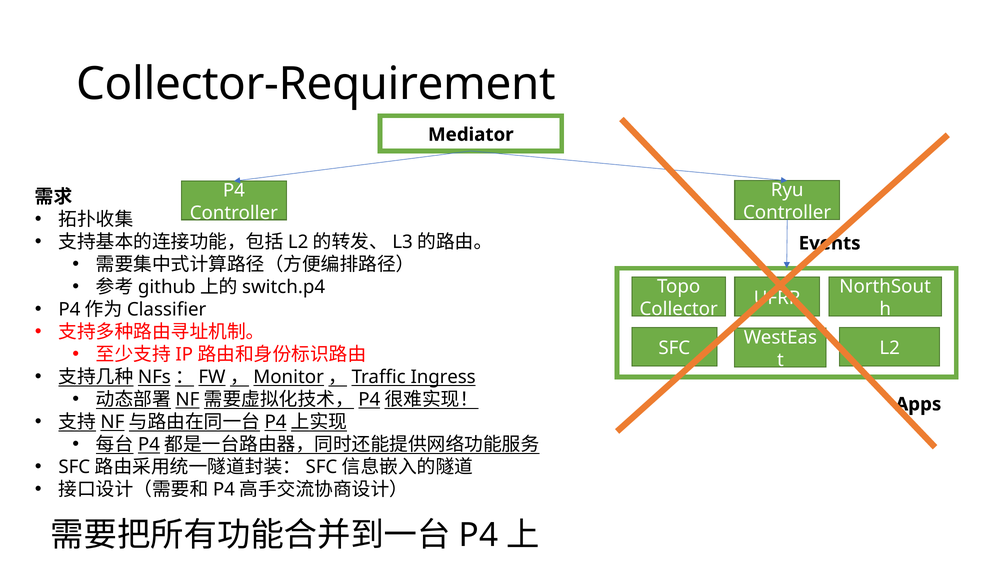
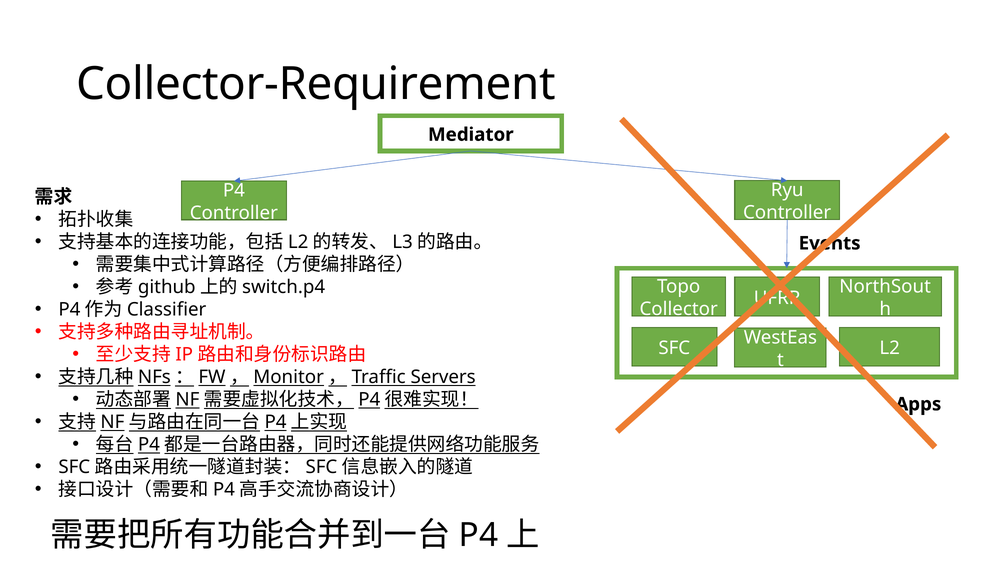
Ingress: Ingress -> Servers
